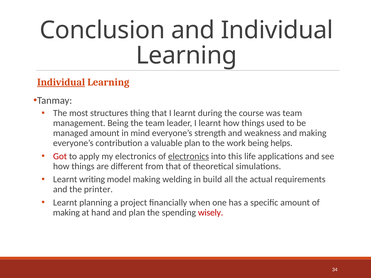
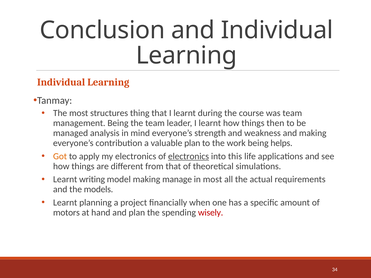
Individual at (61, 82) underline: present -> none
used: used -> then
managed amount: amount -> analysis
Got colour: red -> orange
welding: welding -> manage
in build: build -> most
printer: printer -> models
making at (66, 213): making -> motors
